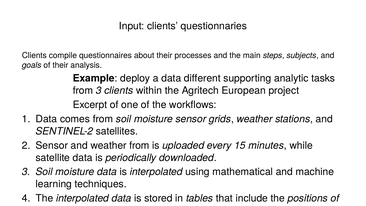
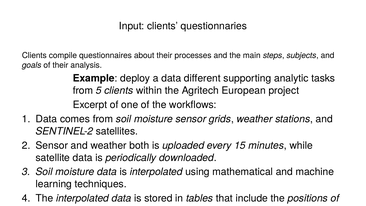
from 3: 3 -> 5
weather from: from -> both
